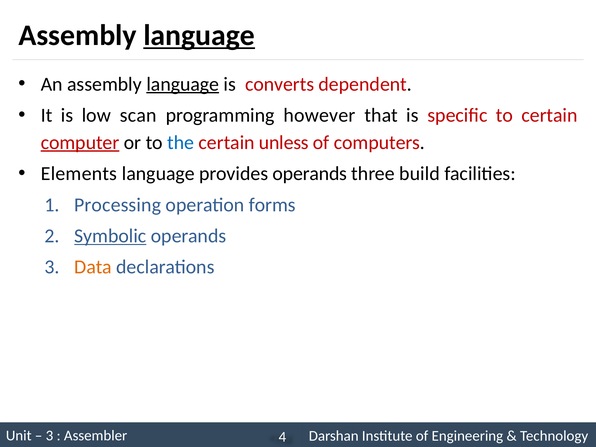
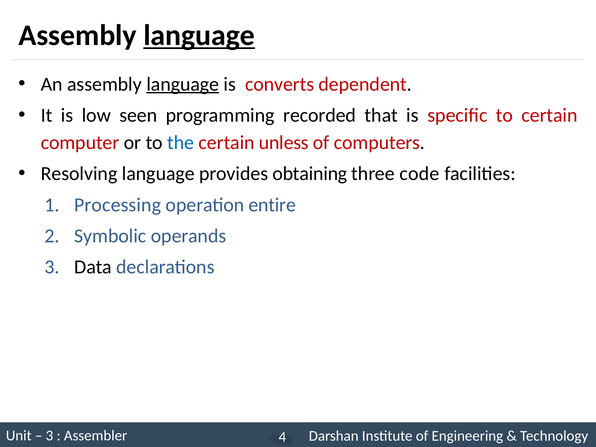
scan: scan -> seen
however: however -> recorded
computer underline: present -> none
Elements: Elements -> Resolving
provides operands: operands -> obtaining
build: build -> code
forms: forms -> entire
Symbolic underline: present -> none
Data colour: orange -> black
